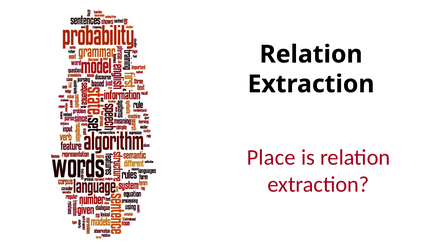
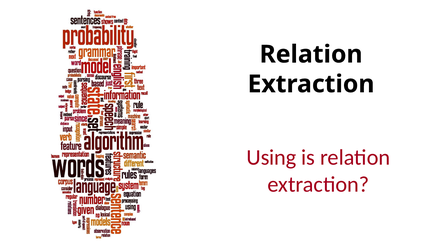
Place: Place -> Using
